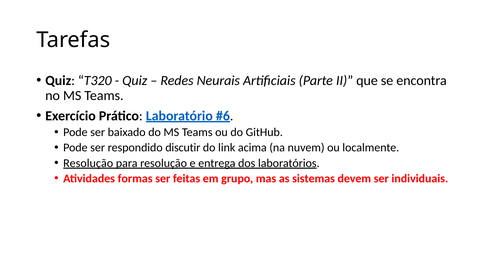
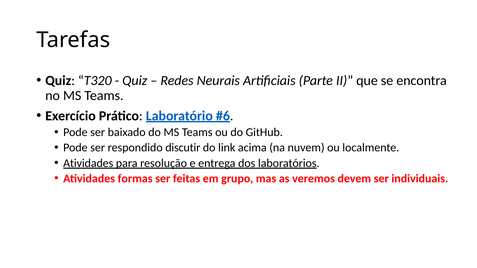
Resolução at (88, 163): Resolução -> Atividades
sistemas: sistemas -> veremos
